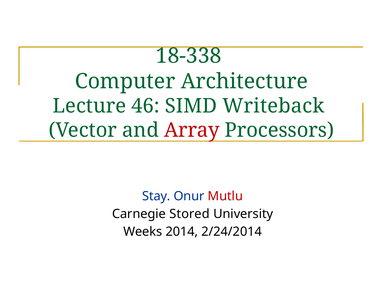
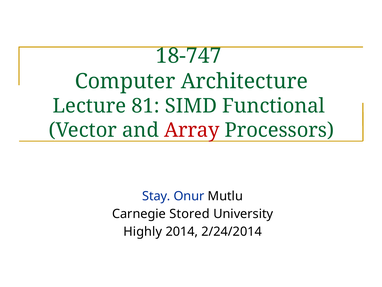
18-338: 18-338 -> 18-747
46: 46 -> 81
Writeback: Writeback -> Functional
Mutlu colour: red -> black
Weeks: Weeks -> Highly
